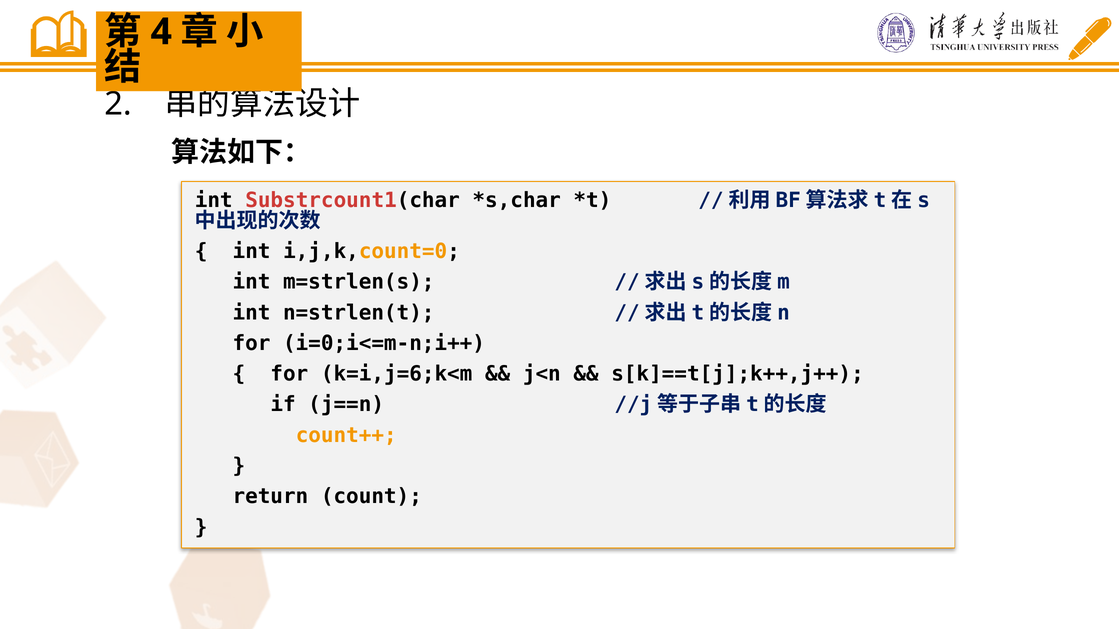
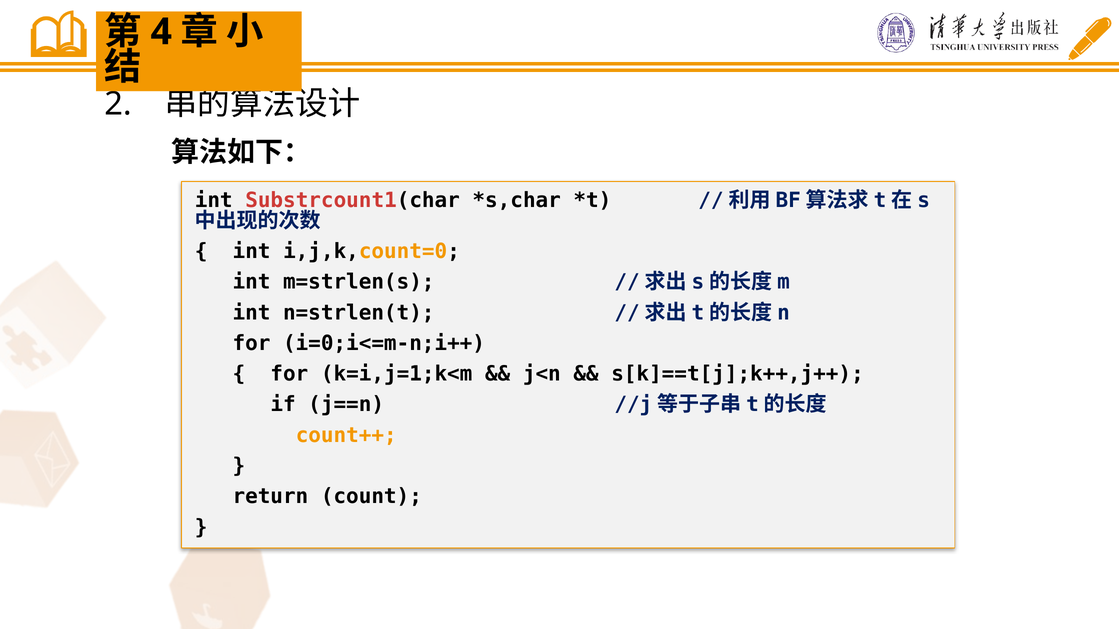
k=i,j=6;k<m: k=i,j=6;k<m -> k=i,j=1;k<m
